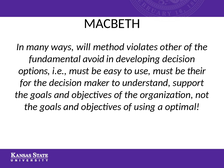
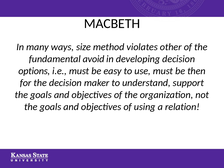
will: will -> size
their: their -> then
optimal: optimal -> relation
